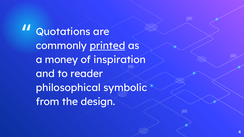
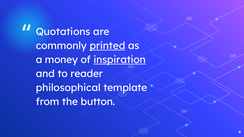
inspiration underline: none -> present
symbolic: symbolic -> template
design: design -> button
